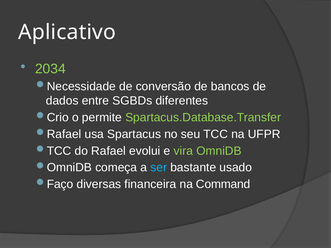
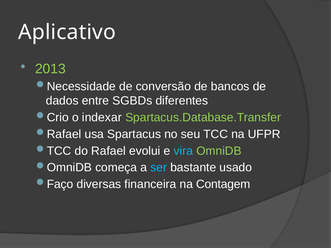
2034: 2034 -> 2013
permite: permite -> indexar
vira colour: light green -> light blue
Command: Command -> Contagem
